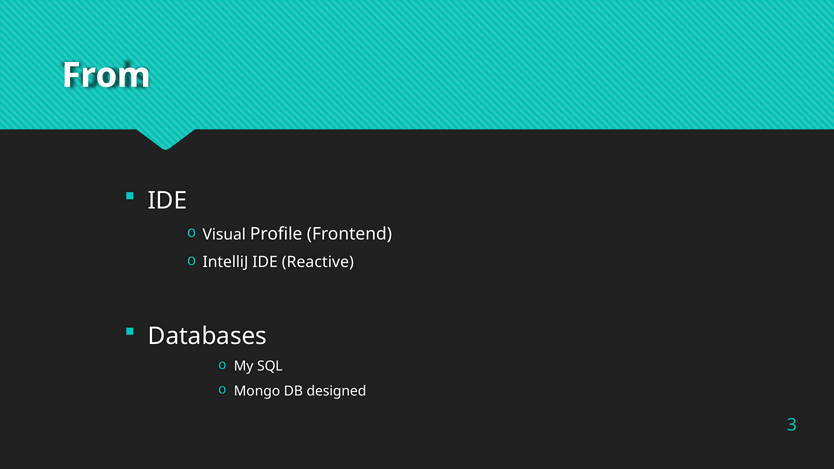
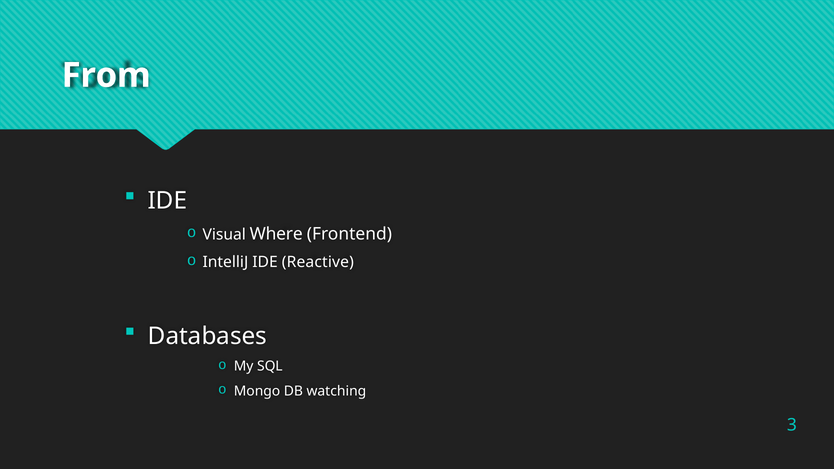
Profile: Profile -> Where
designed: designed -> watching
